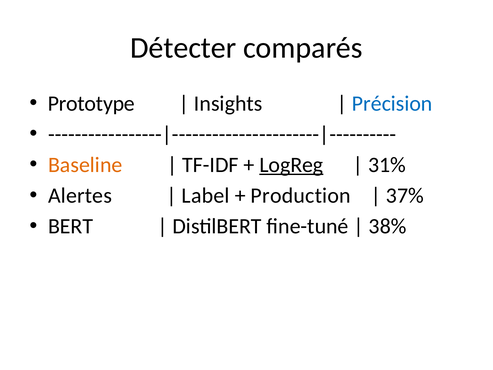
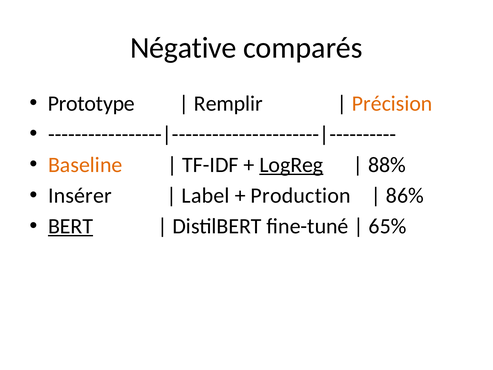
Détecter: Détecter -> Négative
Insights: Insights -> Remplir
Précision colour: blue -> orange
31%: 31% -> 88%
Alertes: Alertes -> Insérer
37%: 37% -> 86%
BERT underline: none -> present
38%: 38% -> 65%
